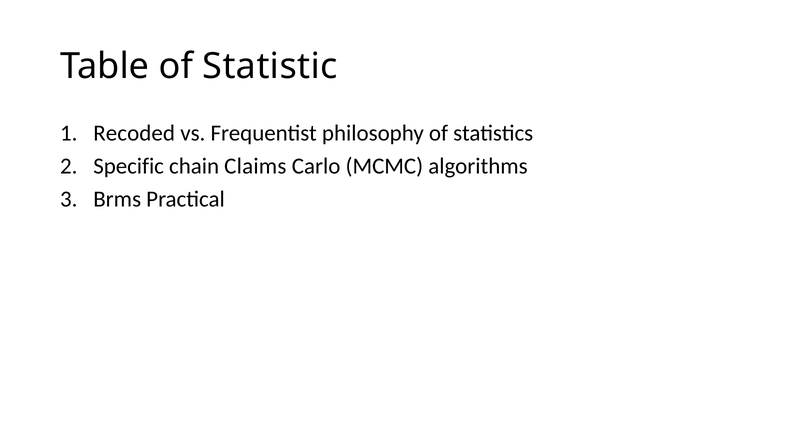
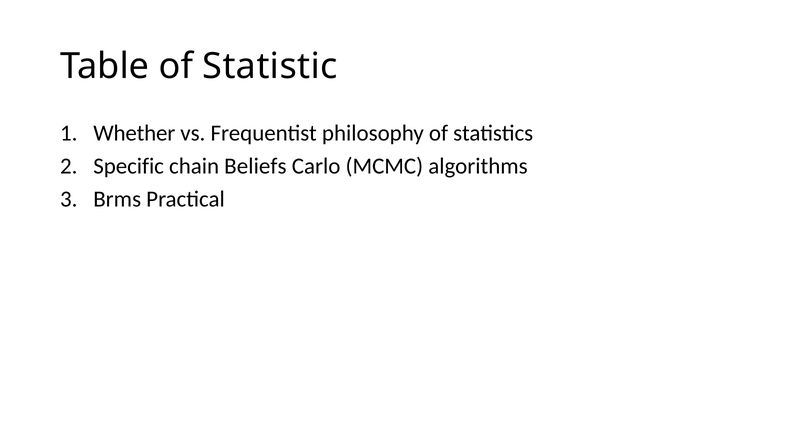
Recoded: Recoded -> Whether
Claims: Claims -> Beliefs
